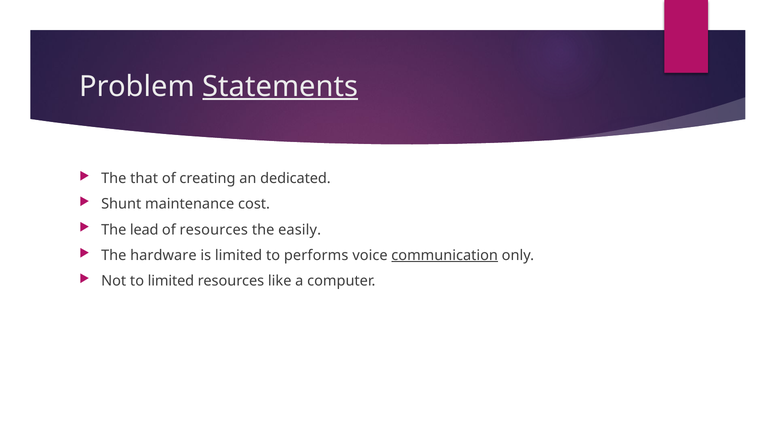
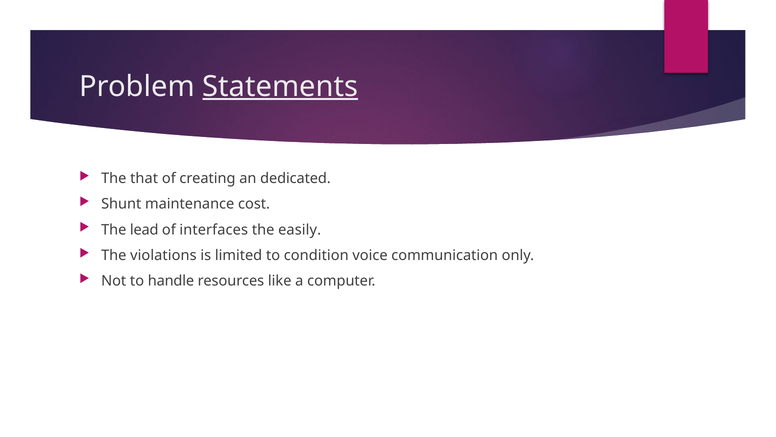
of resources: resources -> interfaces
hardware: hardware -> violations
performs: performs -> condition
communication underline: present -> none
to limited: limited -> handle
